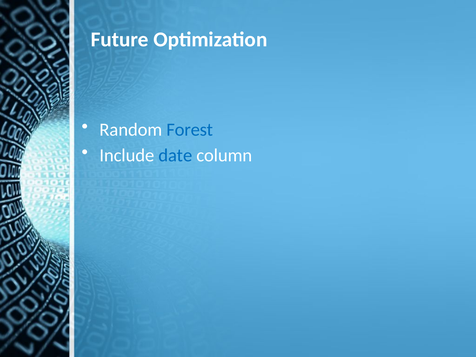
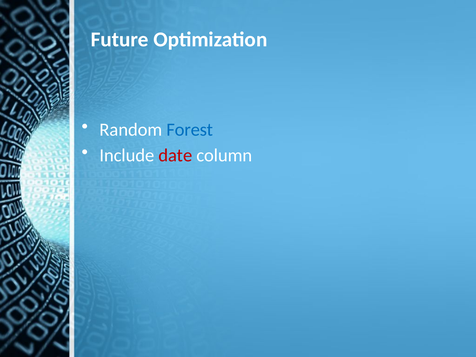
date colour: blue -> red
